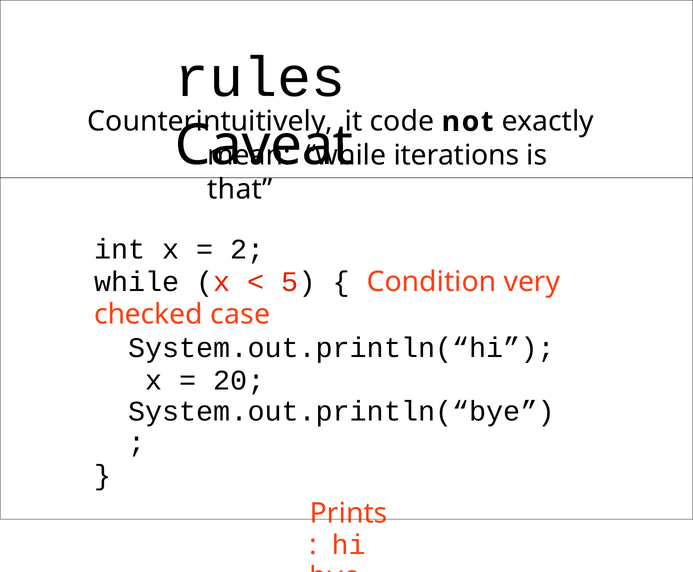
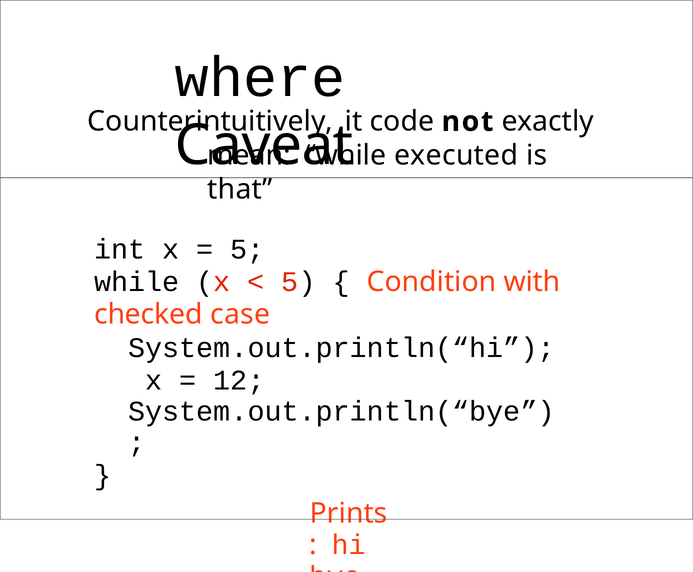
rules: rules -> where
iterations: iterations -> executed
2 at (247, 250): 2 -> 5
very: very -> with
20: 20 -> 12
